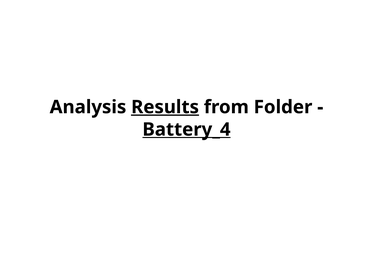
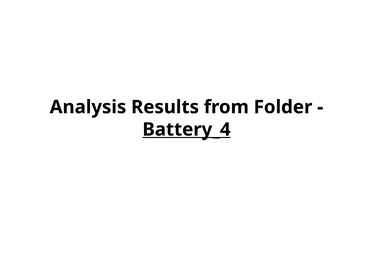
Results underline: present -> none
